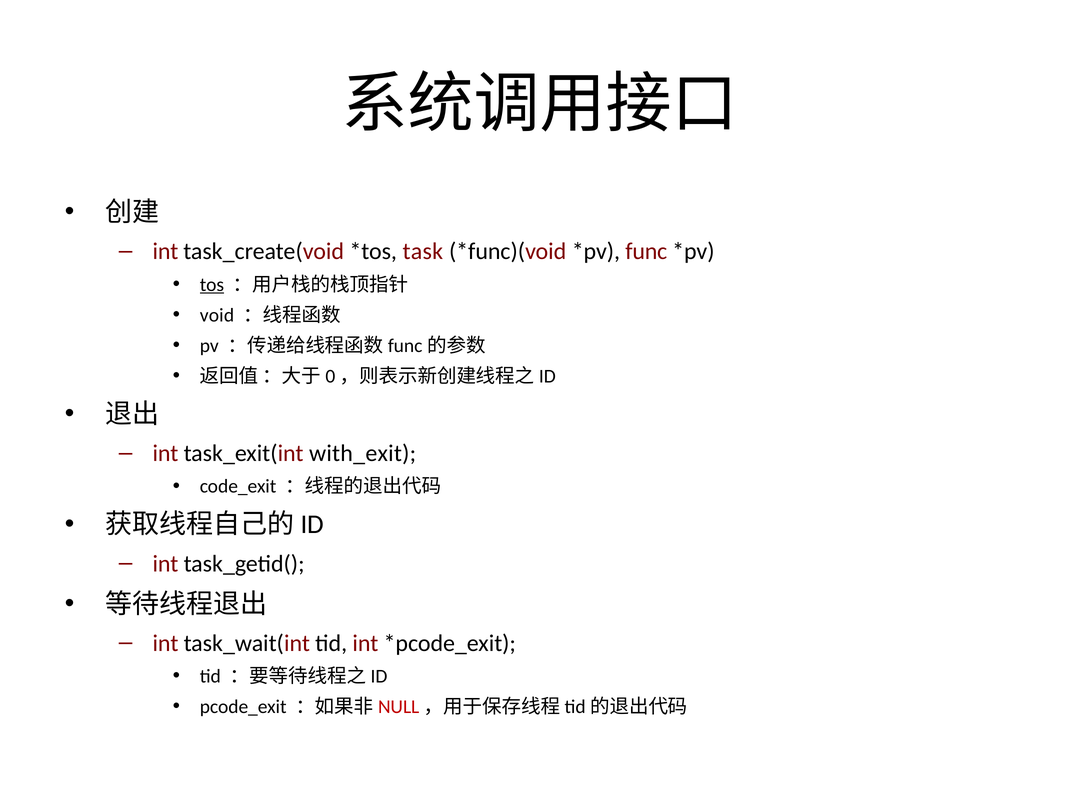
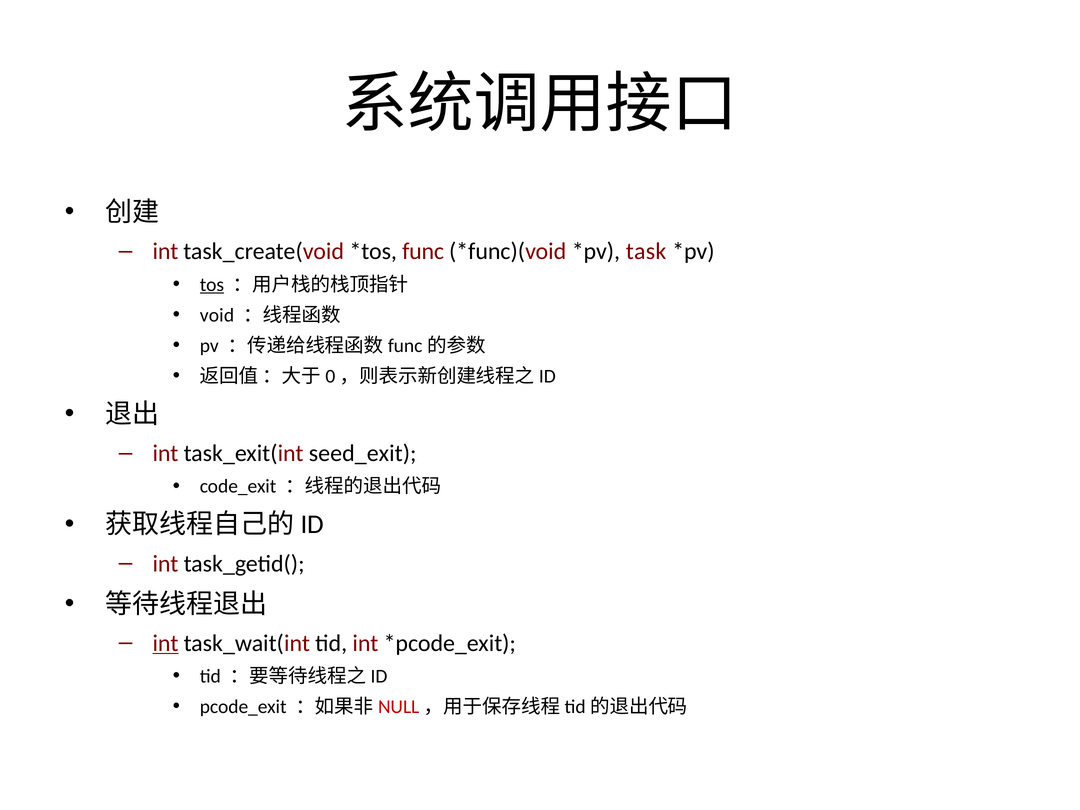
task: task -> func
func: func -> task
with_exit: with_exit -> seed_exit
int at (166, 643) underline: none -> present
